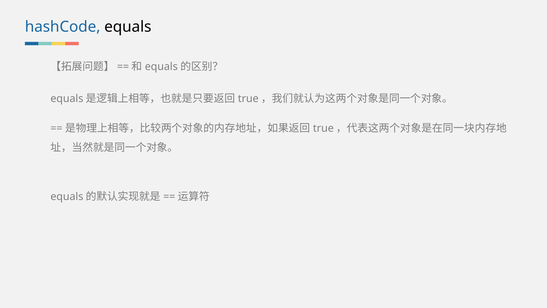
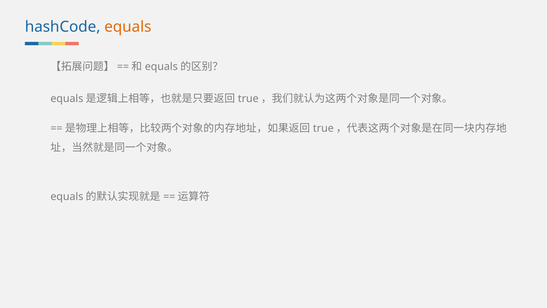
equals colour: black -> orange
